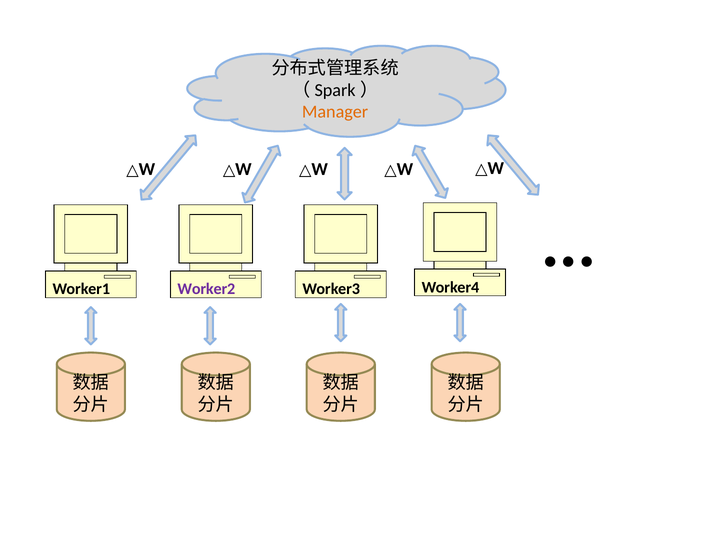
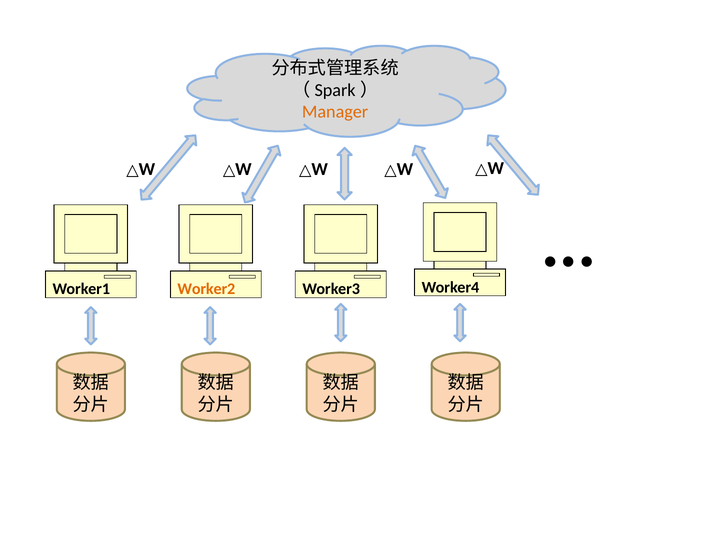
Worker2 colour: purple -> orange
